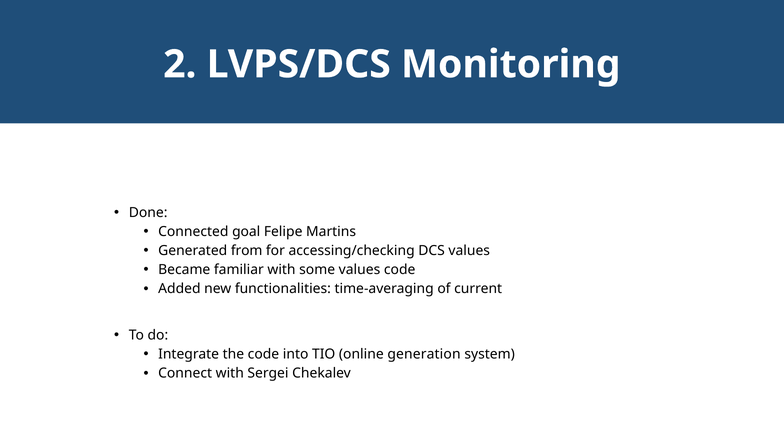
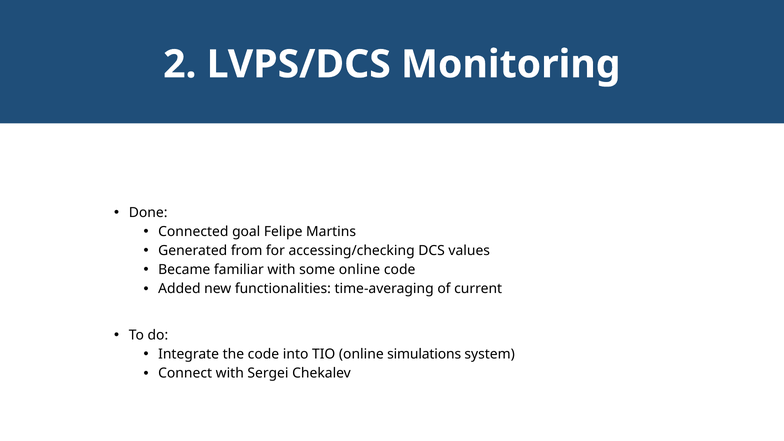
some values: values -> online
generation: generation -> simulations
